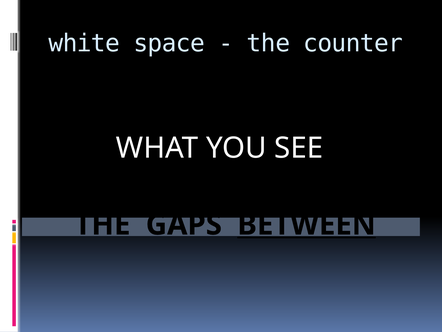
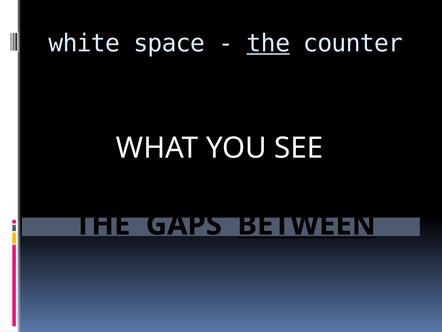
the at (268, 43) underline: none -> present
